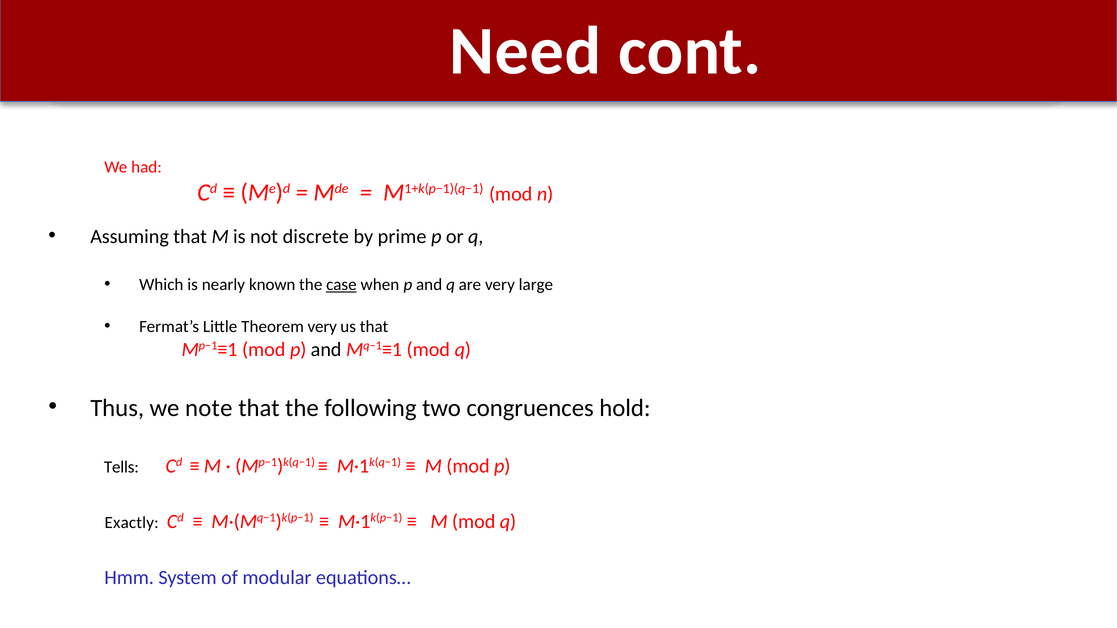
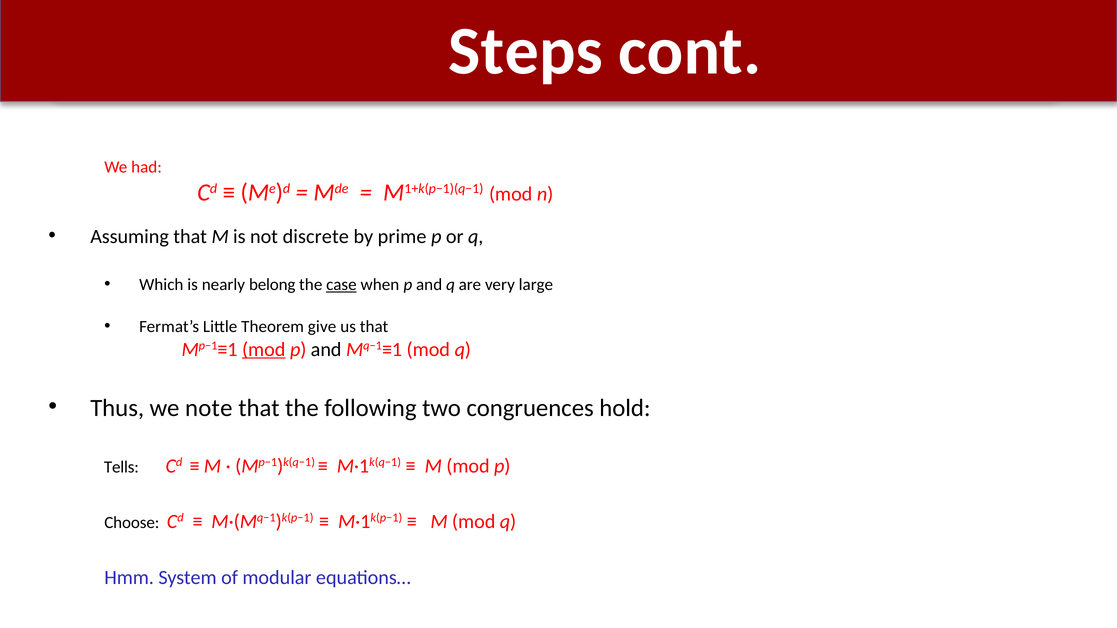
Need: Need -> Steps
known: known -> belong
Theorem very: very -> give
mod at (264, 350) underline: none -> present
Exactly: Exactly -> Choose
